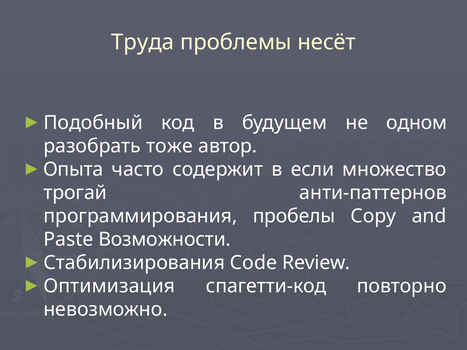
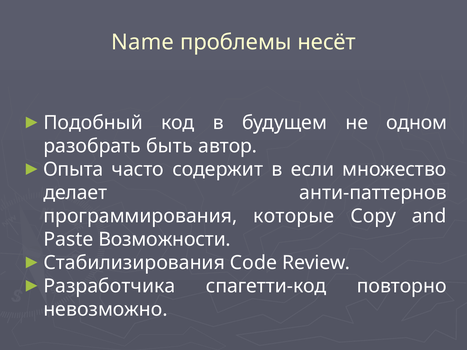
Труда: Труда -> Name
тоже: тоже -> быть
трогай: трогай -> делает
пробелы: пробелы -> которые
Оптимизация: Оптимизация -> Разработчика
